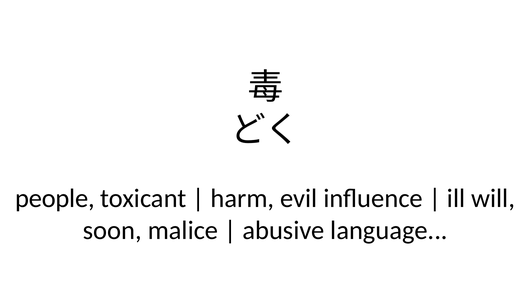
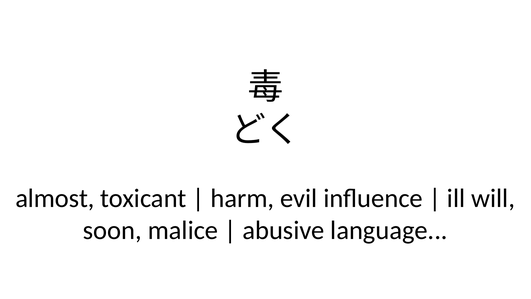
people: people -> almost
